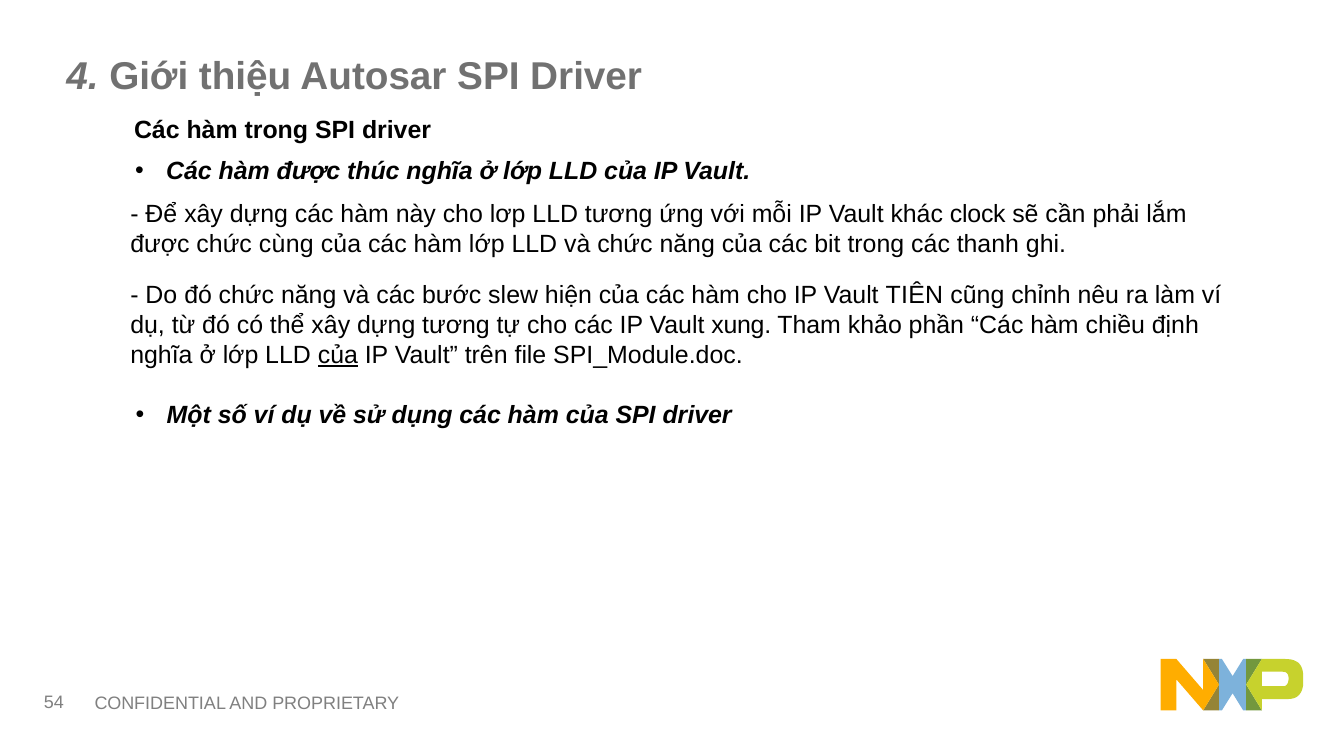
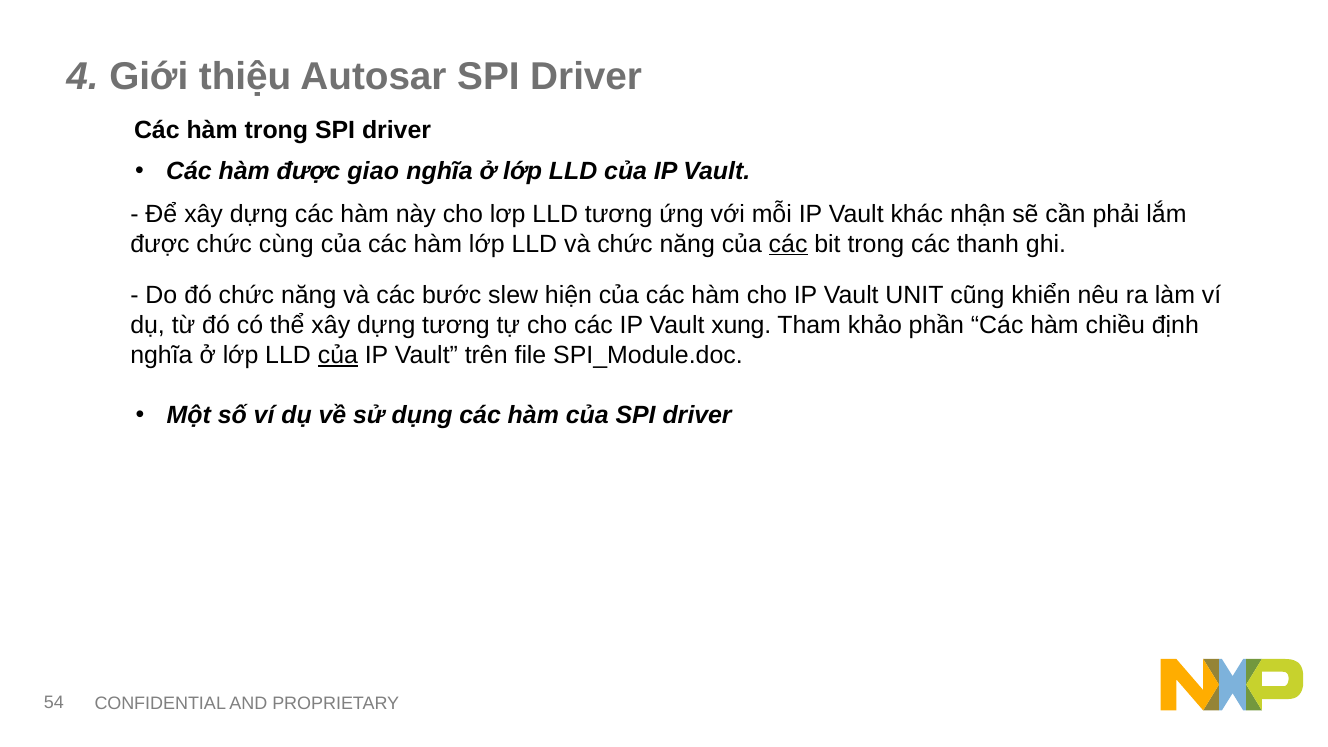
thúc: thúc -> giao
clock: clock -> nhận
các at (788, 244) underline: none -> present
TIÊN: TIÊN -> UNIT
chỉnh: chỉnh -> khiển
